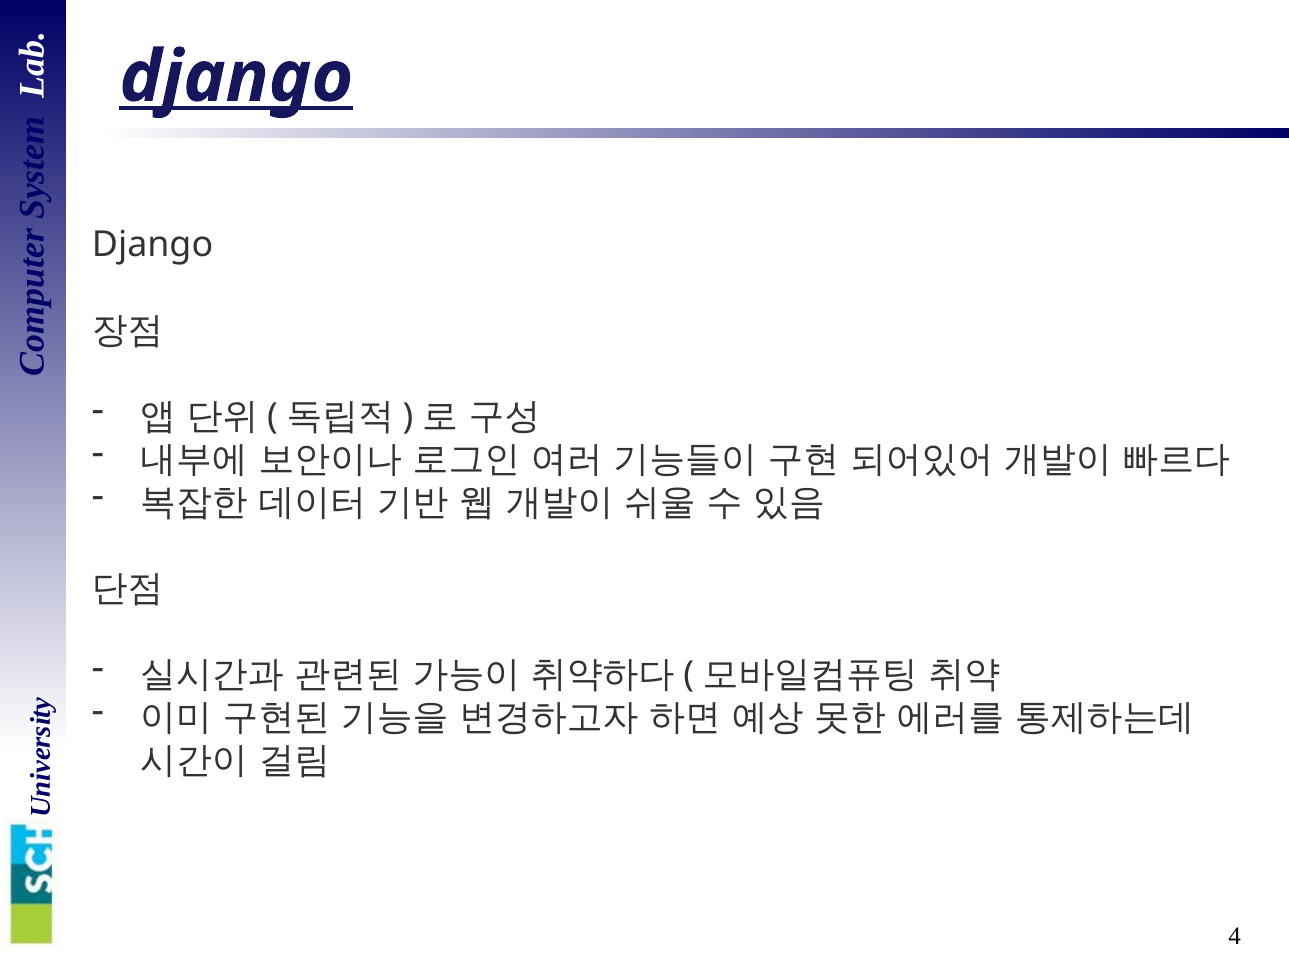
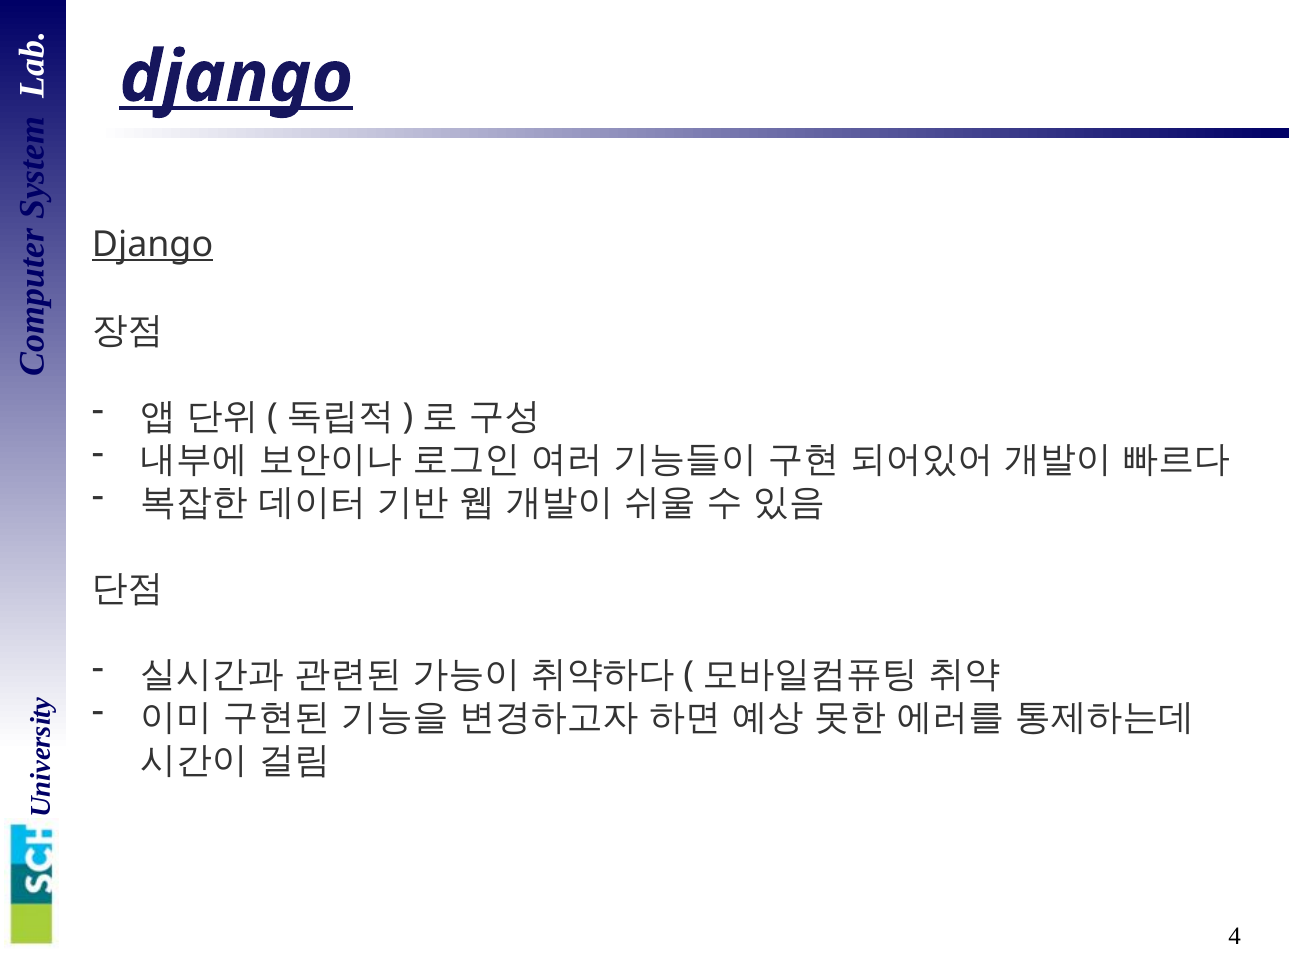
Django at (153, 245) underline: none -> present
